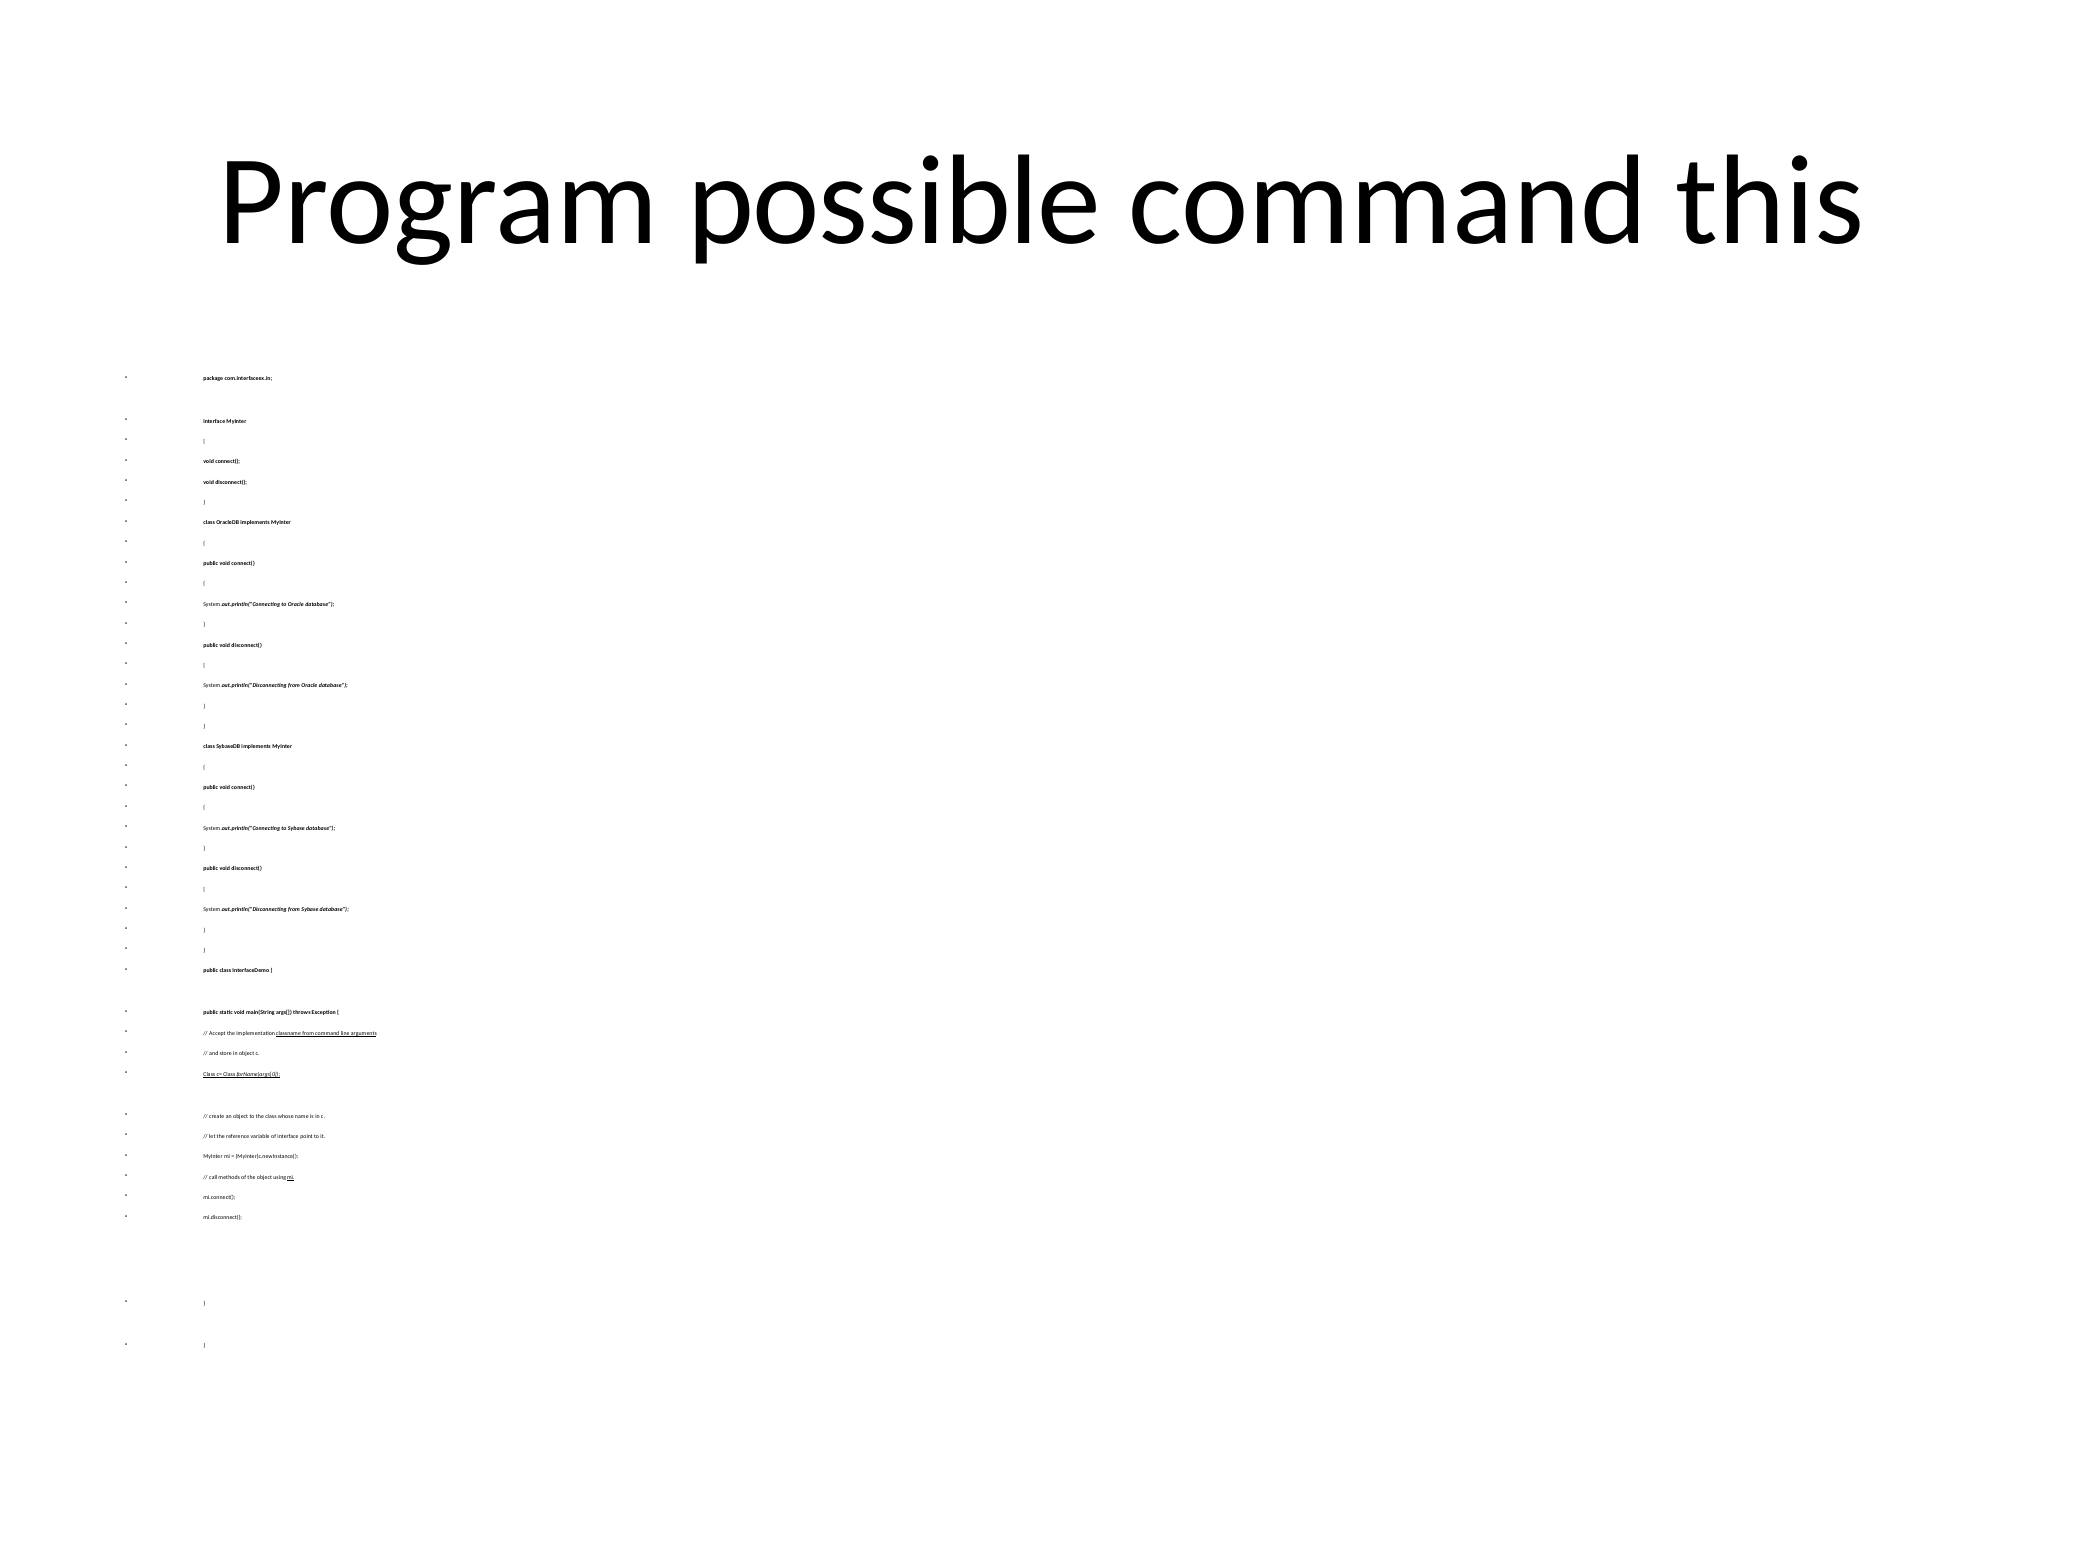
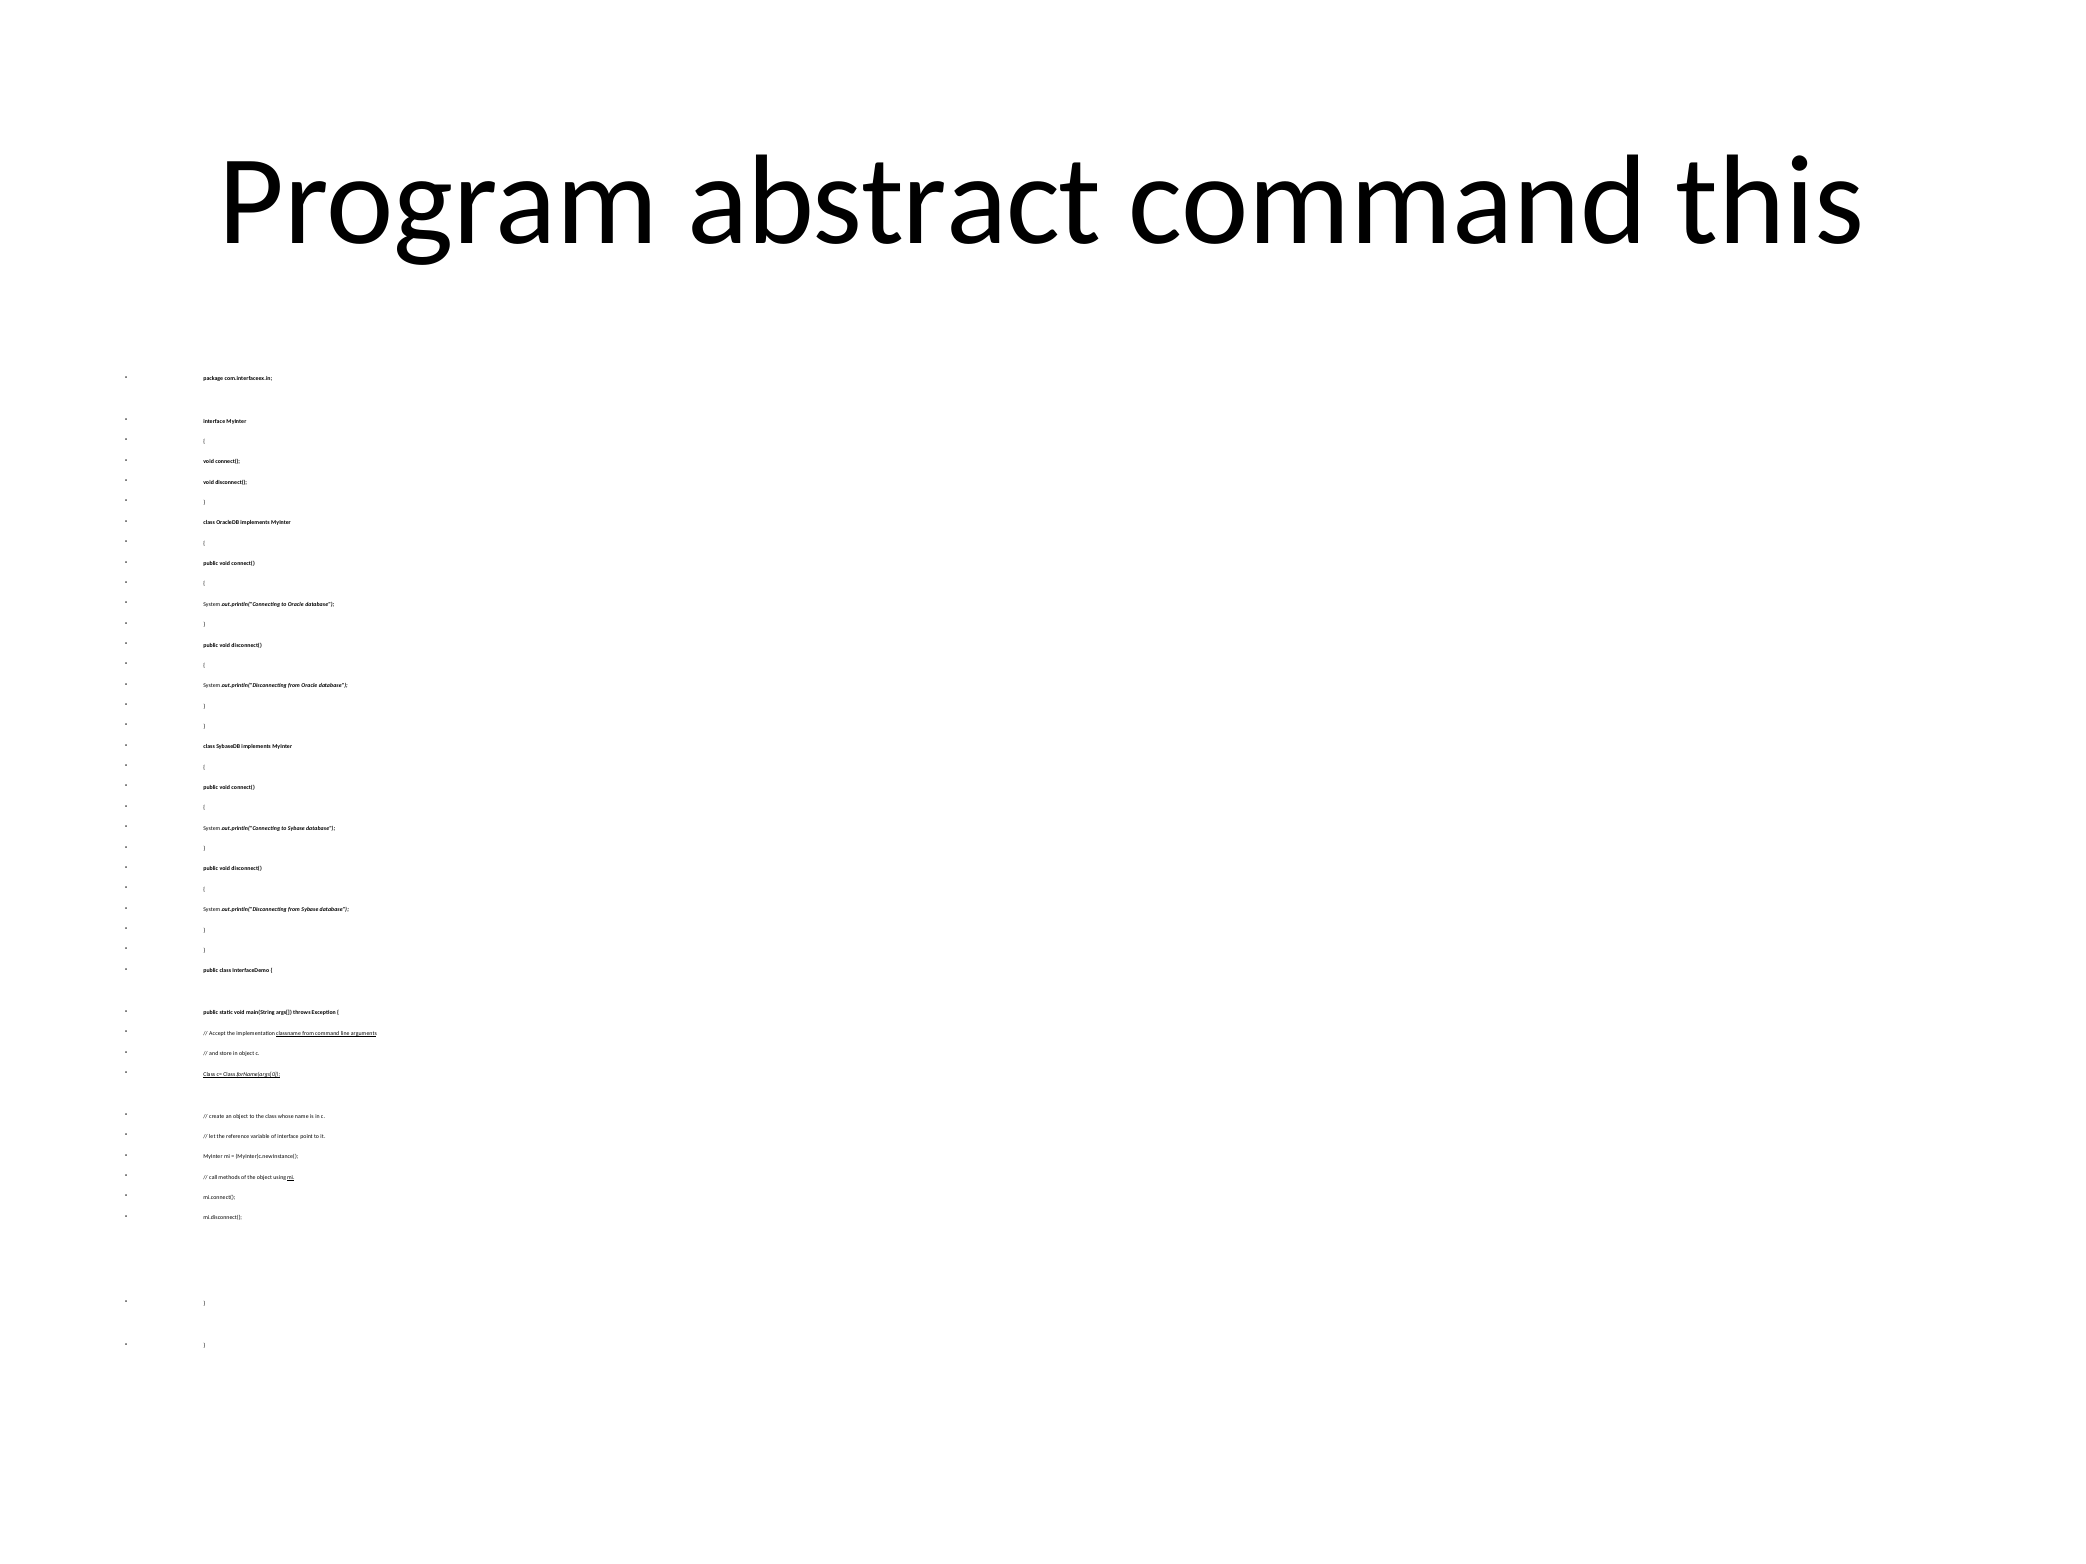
possible: possible -> abstract
